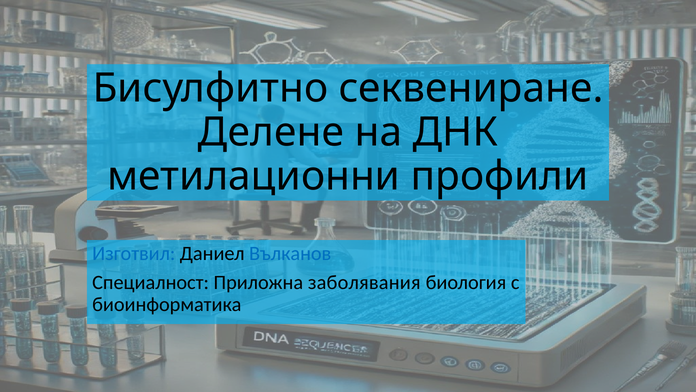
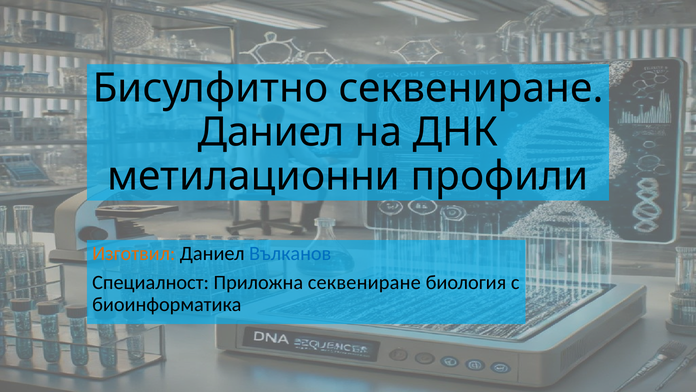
Делене at (271, 132): Делене -> Даниел
Изготвил colour: blue -> orange
Приложна заболявания: заболявания -> секвениране
